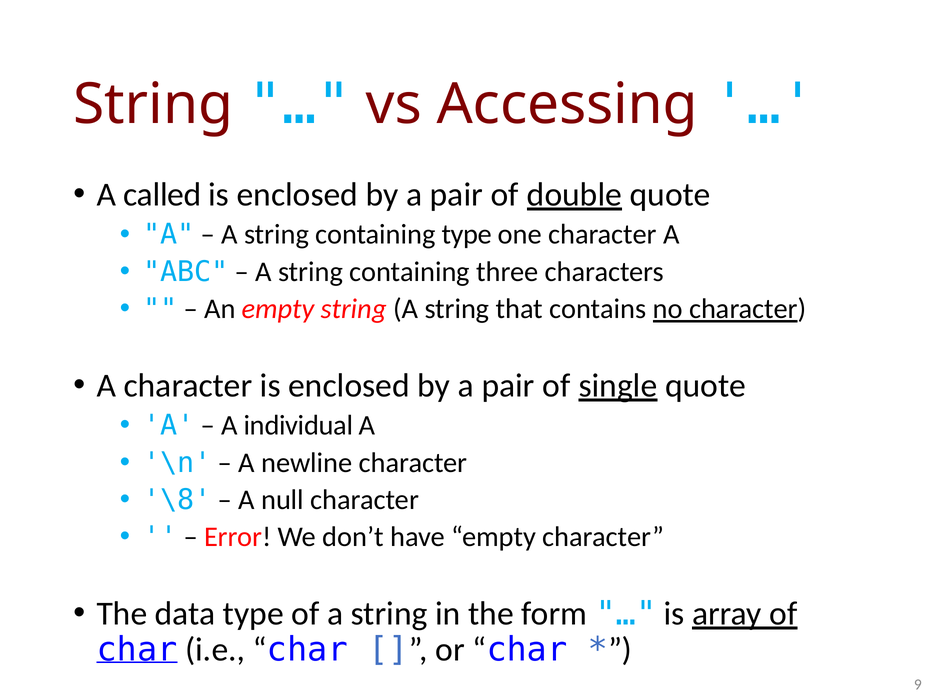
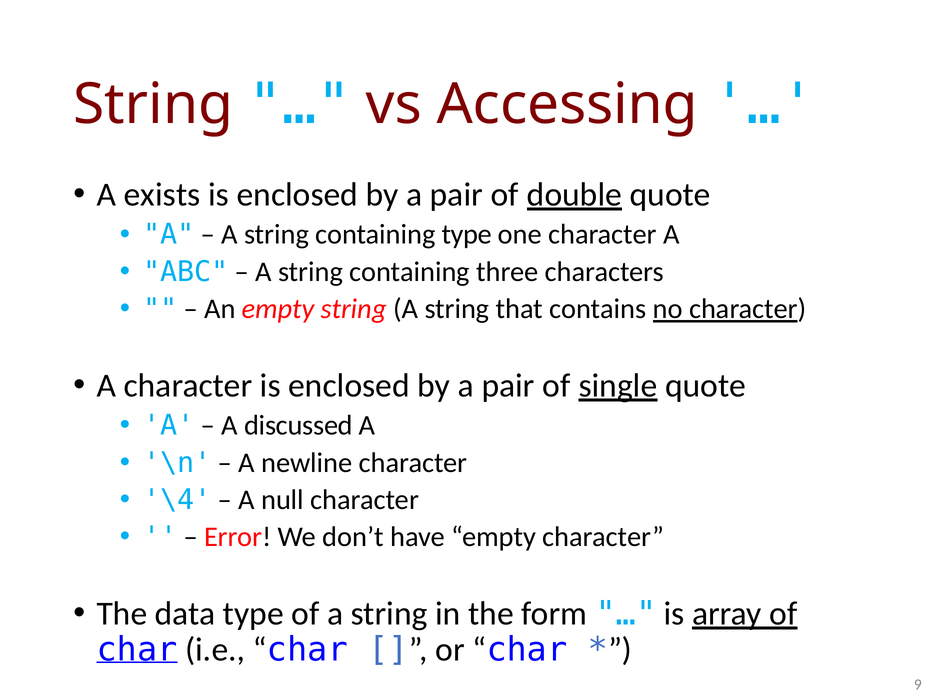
called: called -> exists
individual: individual -> discussed
\8: \8 -> \4
